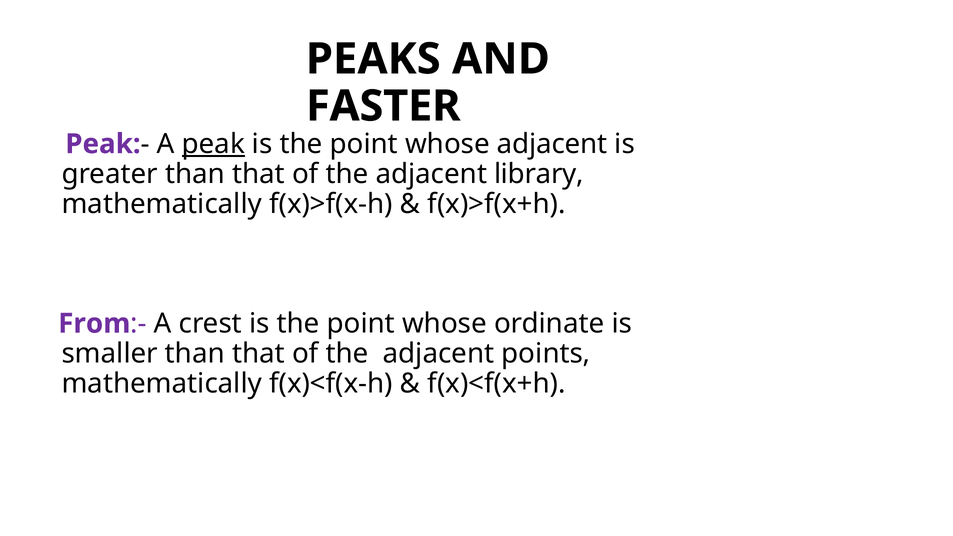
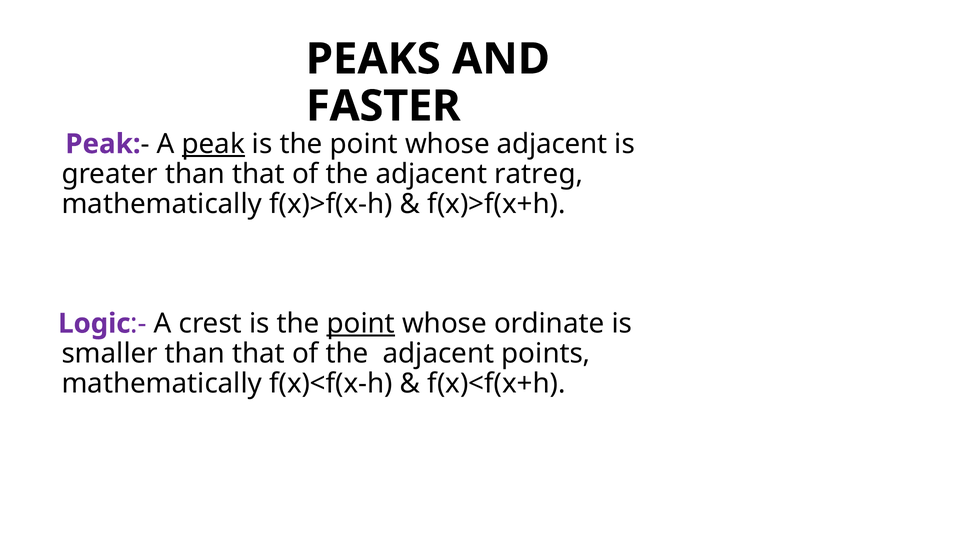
library: library -> ratreg
From: From -> Logic
point at (361, 324) underline: none -> present
